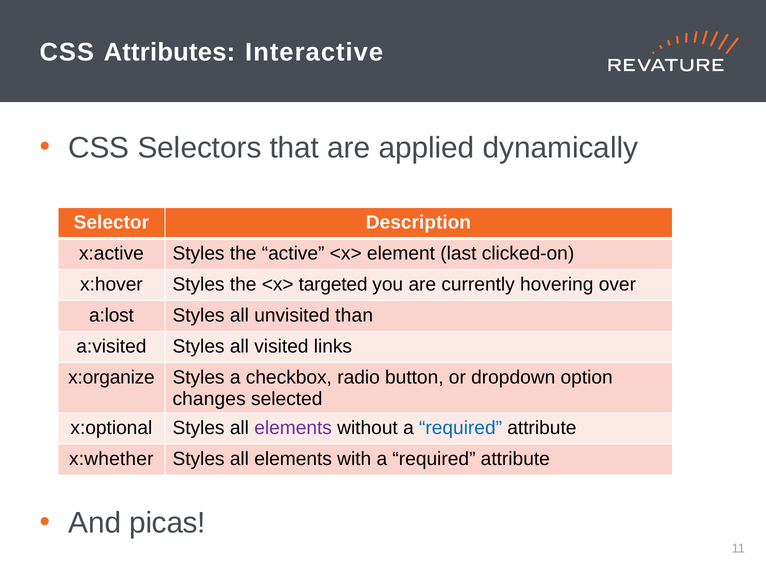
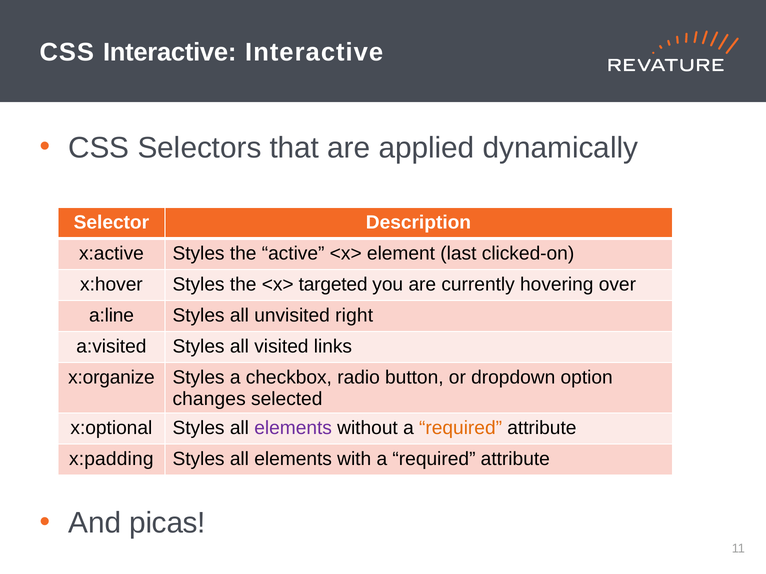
CSS Attributes: Attributes -> Interactive
a:lost: a:lost -> a:line
than: than -> right
required at (461, 428) colour: blue -> orange
x:whether: x:whether -> x:padding
